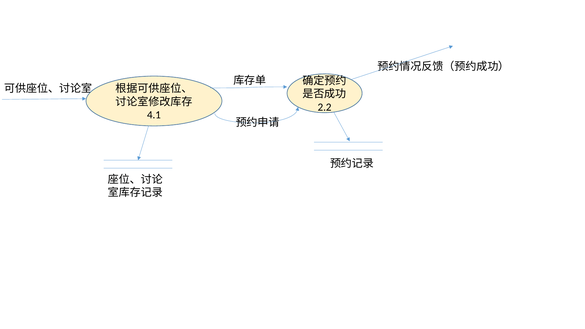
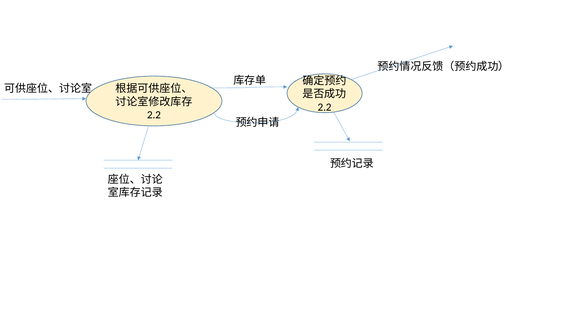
4.1 at (154, 115): 4.1 -> 2.2
